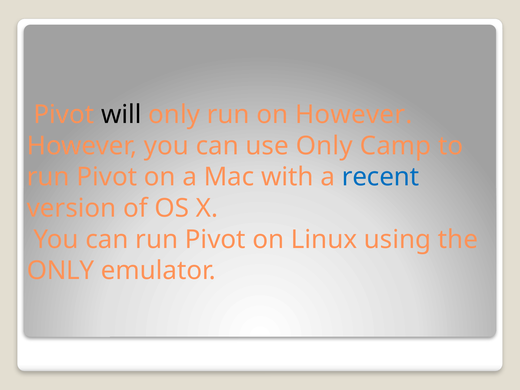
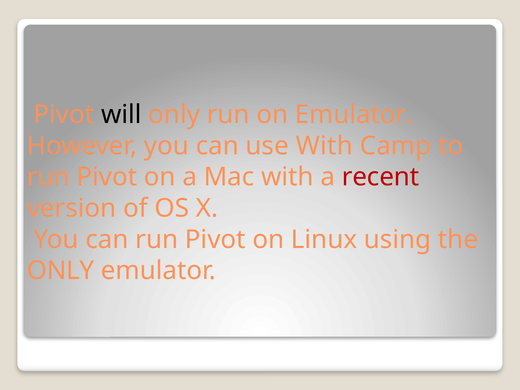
on However: However -> Emulator
use Only: Only -> With
recent colour: blue -> red
